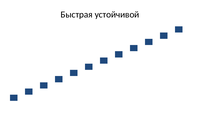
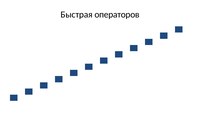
устойчивой: устойчивой -> операторов
